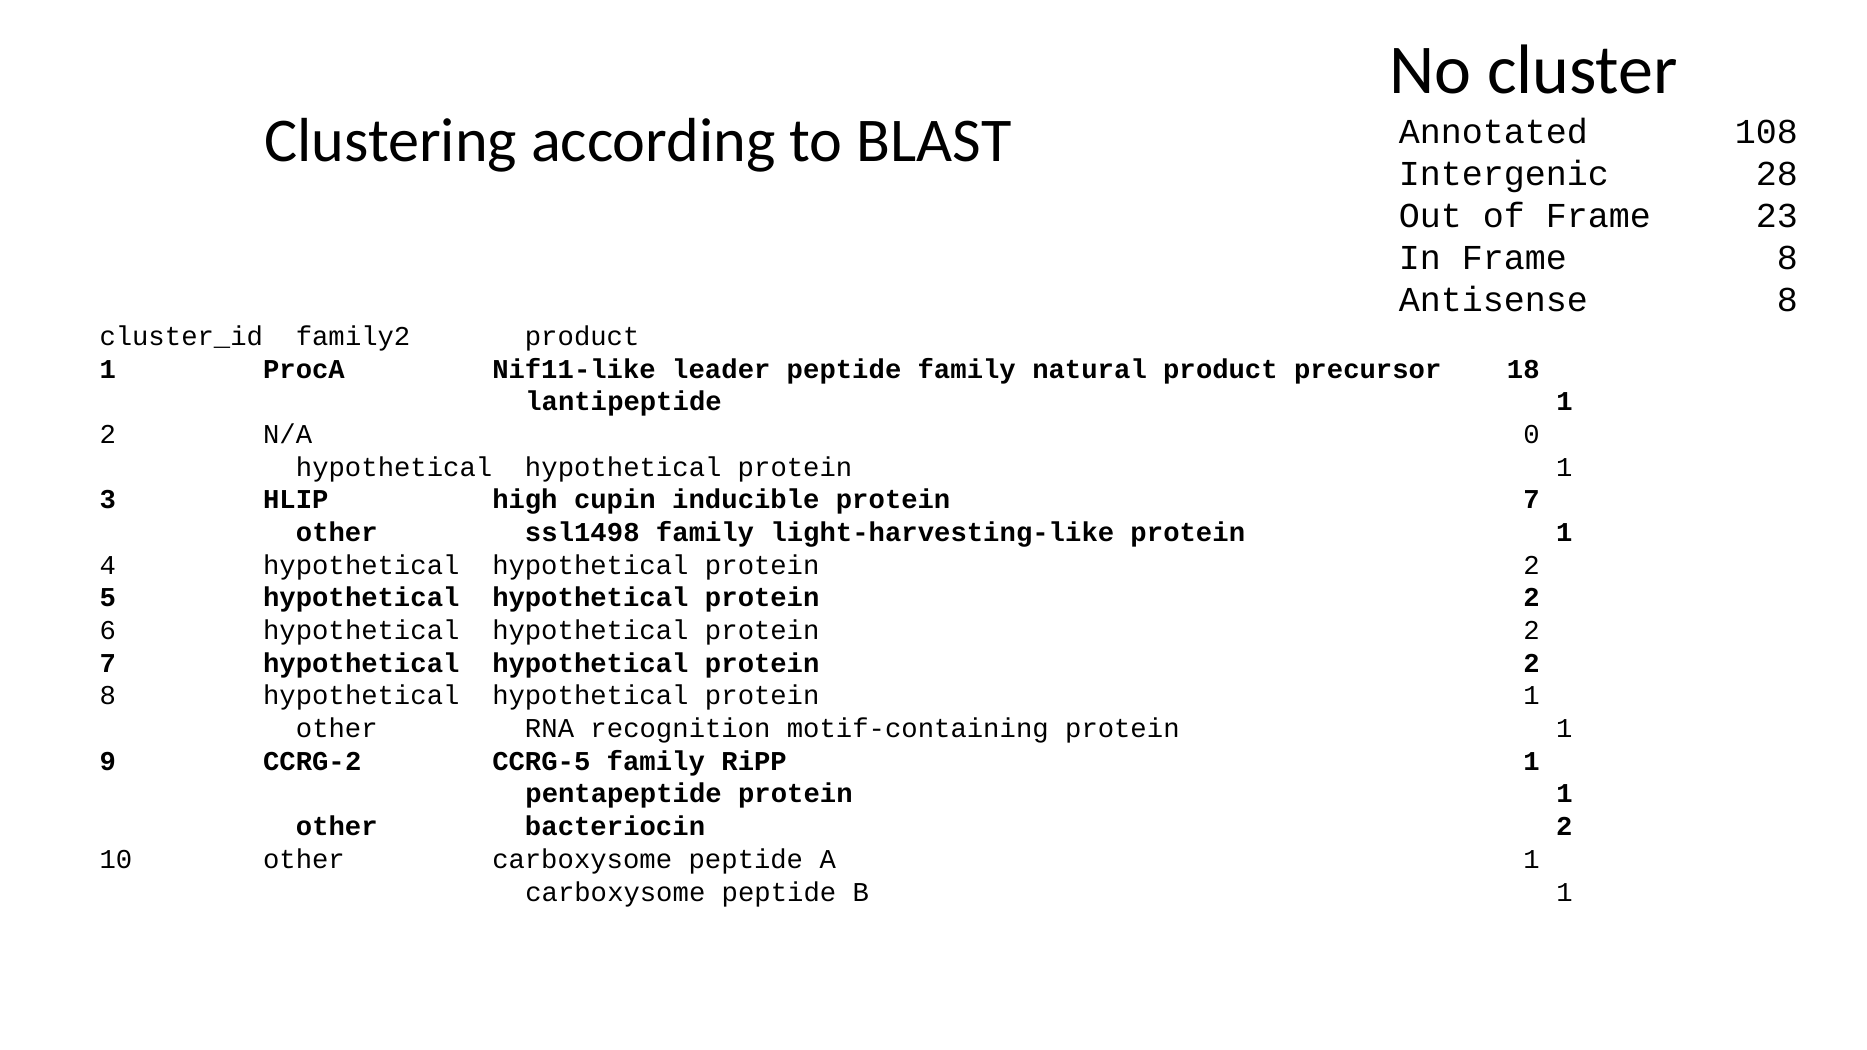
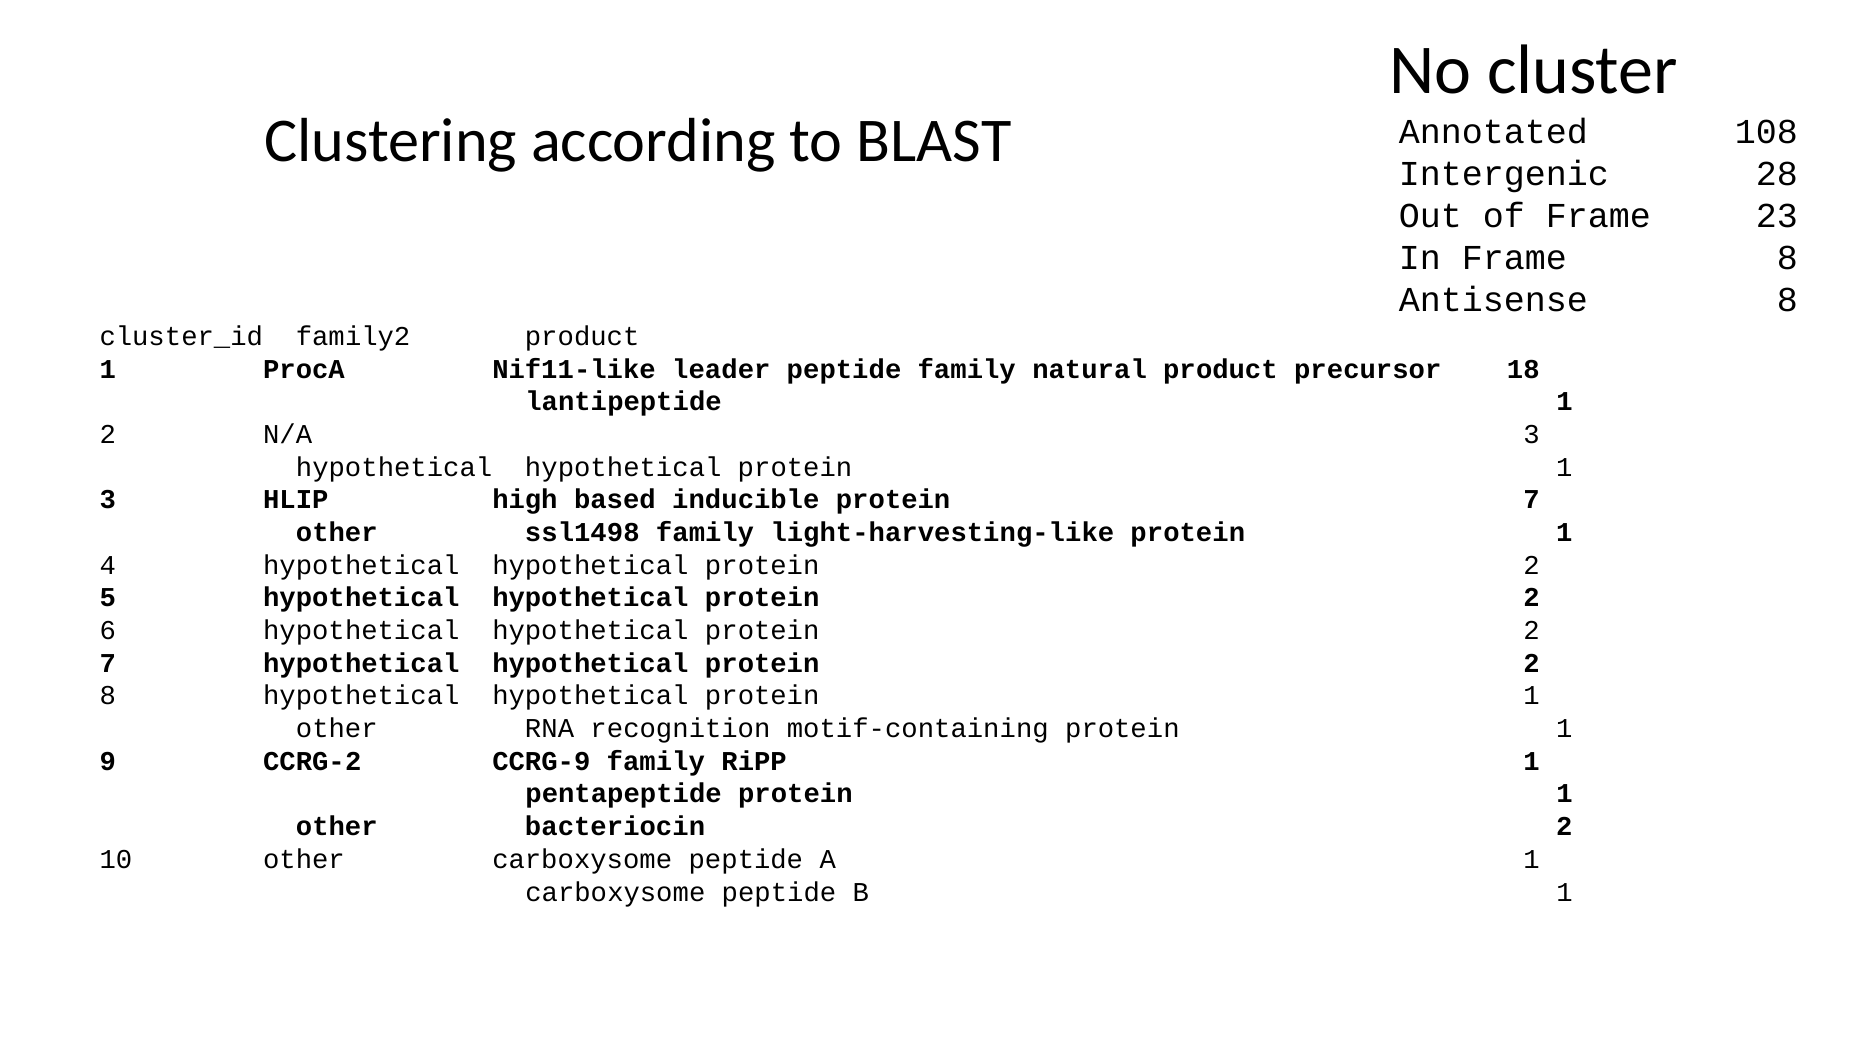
N/A 0: 0 -> 3
cupin: cupin -> based
CCRG-5: CCRG-5 -> CCRG-9
